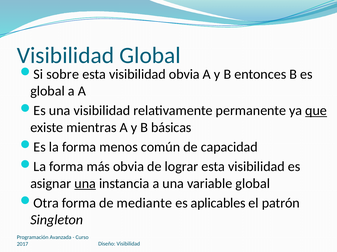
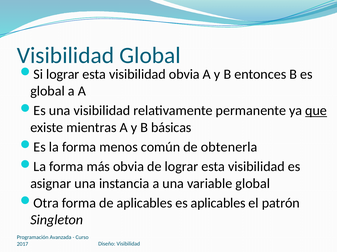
Si sobre: sobre -> lograr
capacidad: capacidad -> obtenerla
una at (85, 184) underline: present -> none
de mediante: mediante -> aplicables
